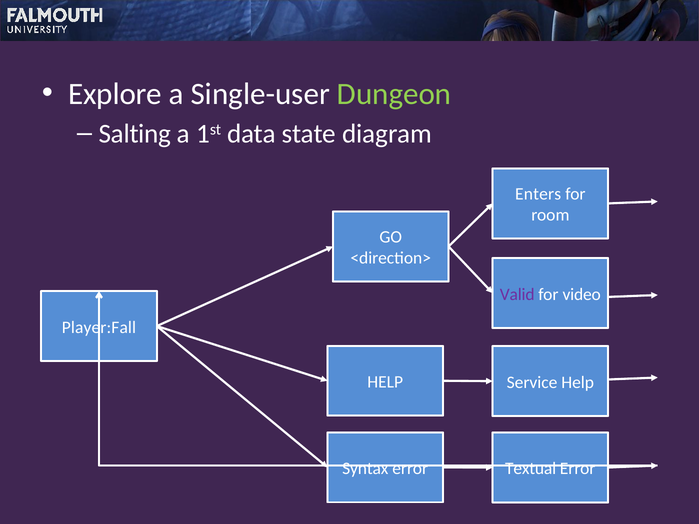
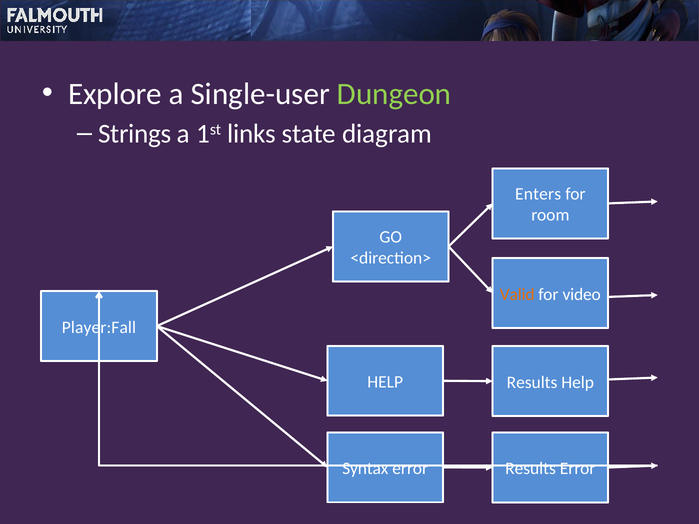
Salting: Salting -> Strings
data: data -> links
Valid colour: purple -> orange
HELP Service: Service -> Results
error Textual: Textual -> Results
